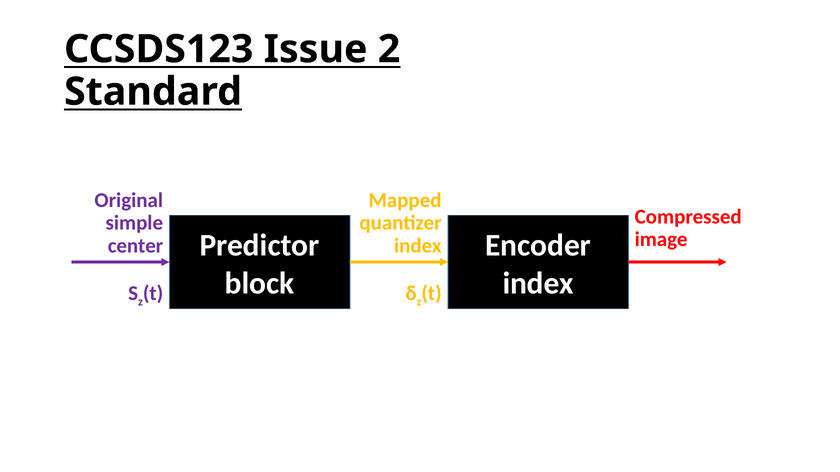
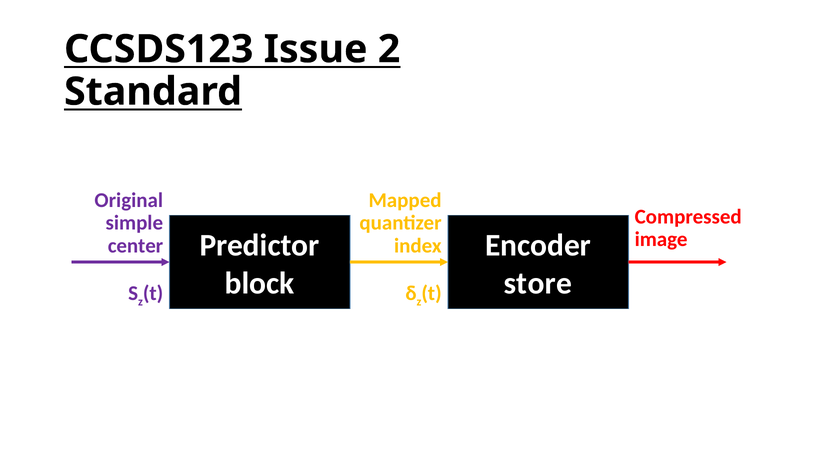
index at (538, 283): index -> store
